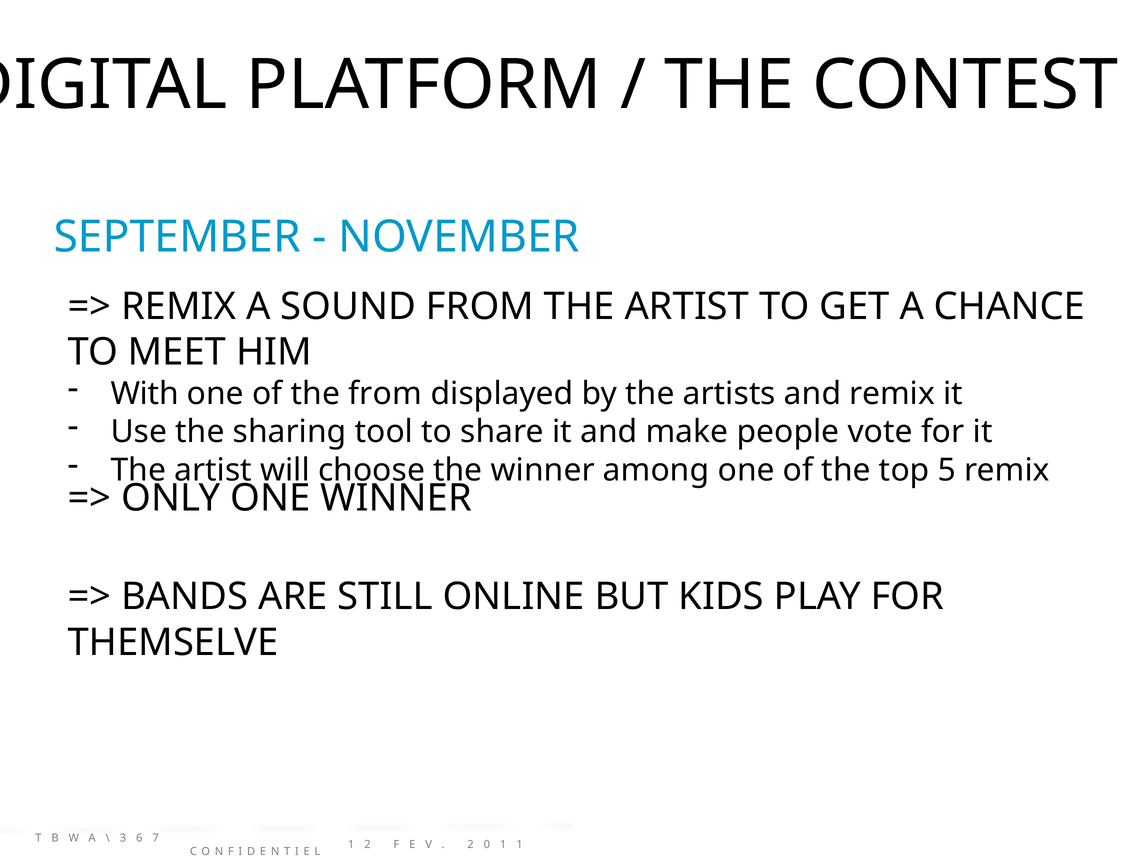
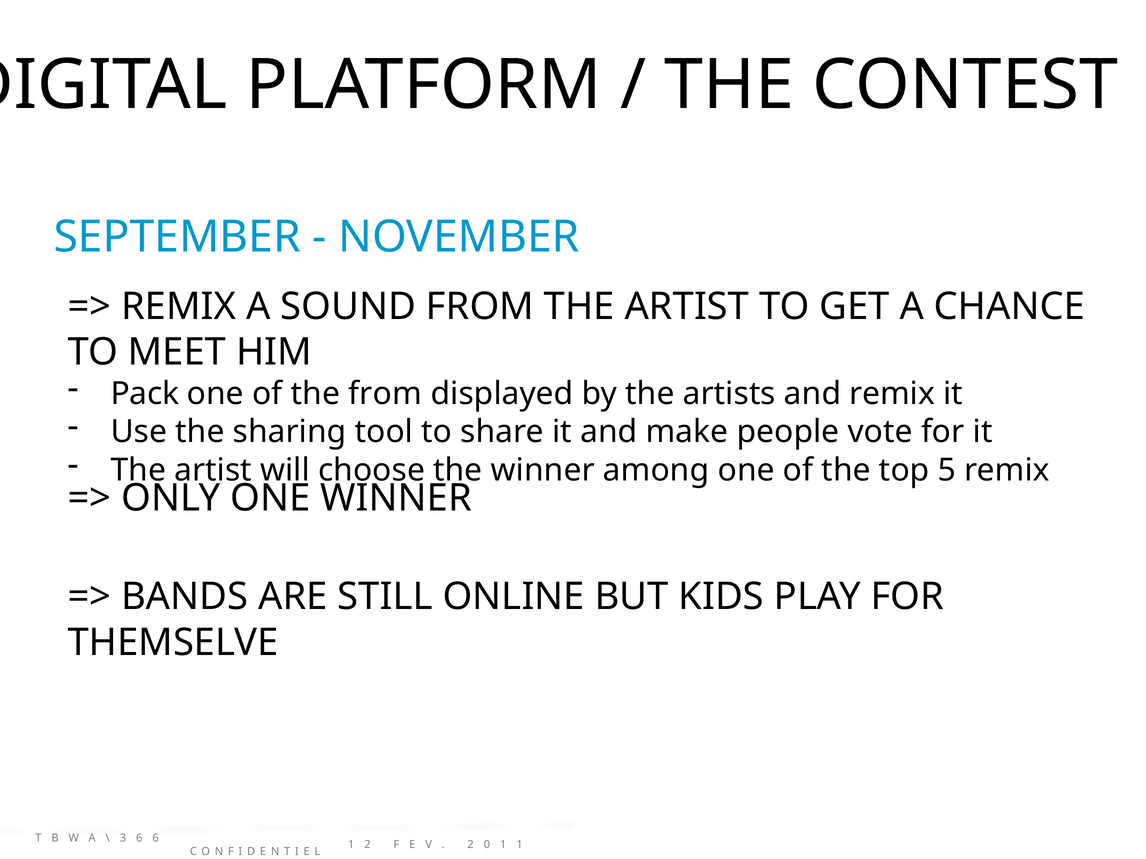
With: With -> Pack
7 at (156, 839): 7 -> 6
